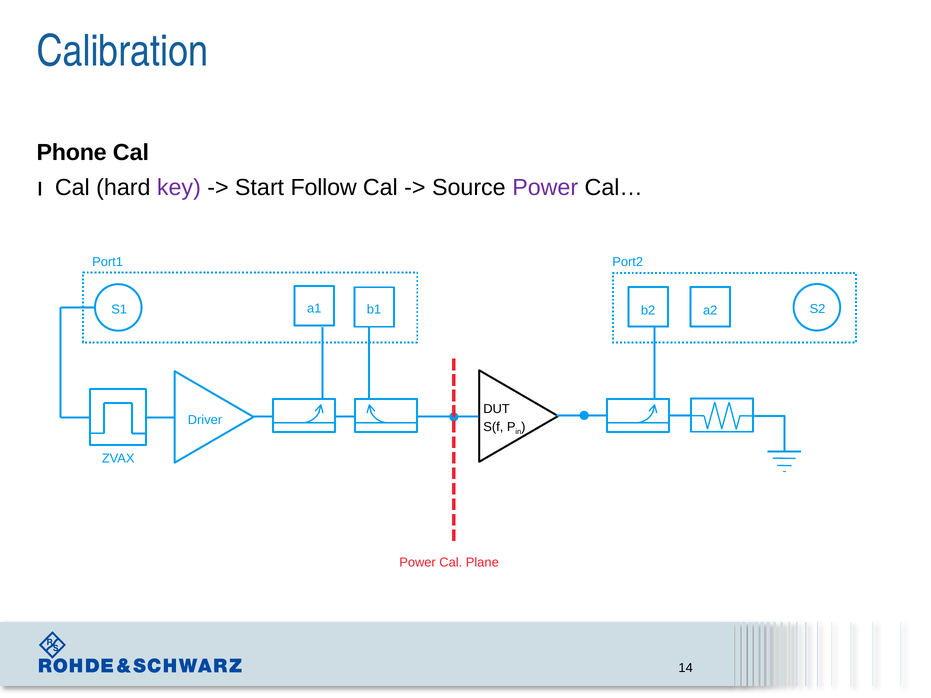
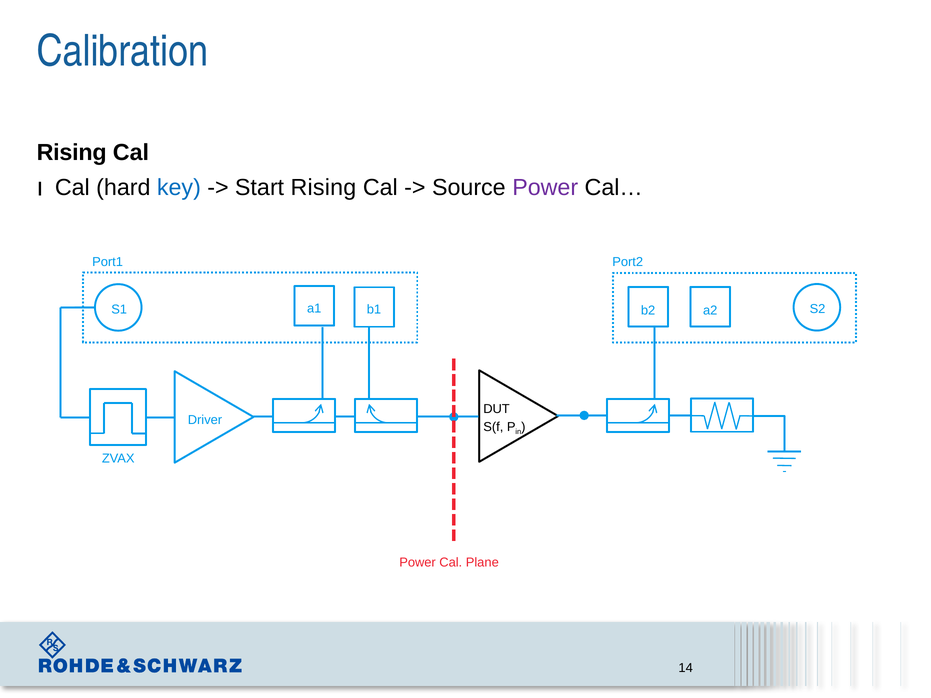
Phone at (72, 153): Phone -> Rising
key colour: purple -> blue
Start Follow: Follow -> Rising
